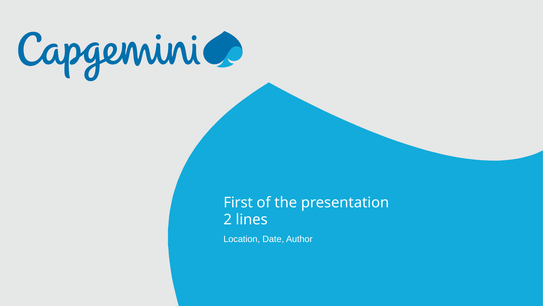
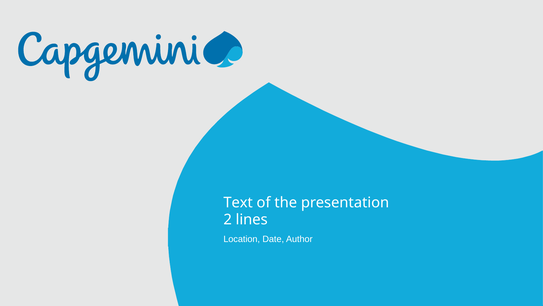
First: First -> Text
